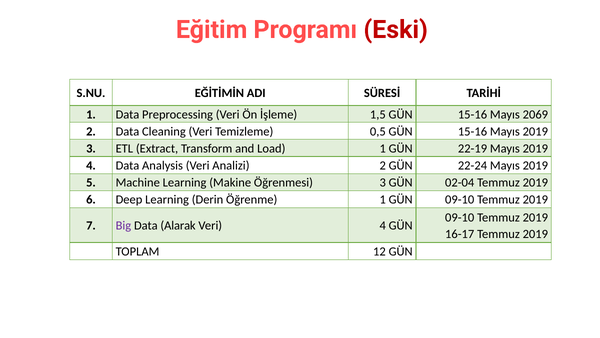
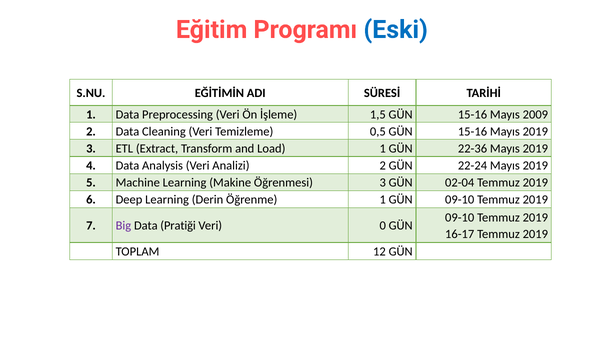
Eski colour: red -> blue
2069: 2069 -> 2009
22-19: 22-19 -> 22-36
Alarak: Alarak -> Pratiği
Veri 4: 4 -> 0
